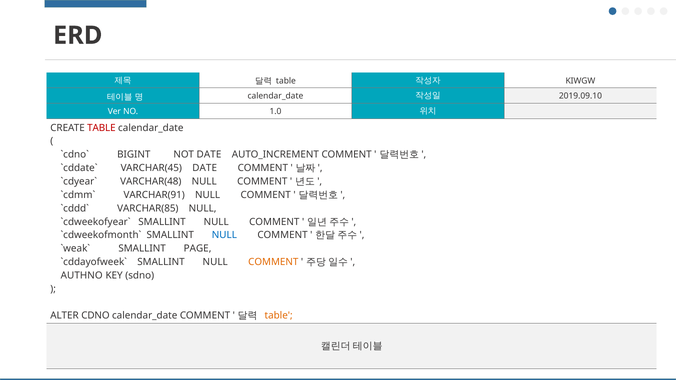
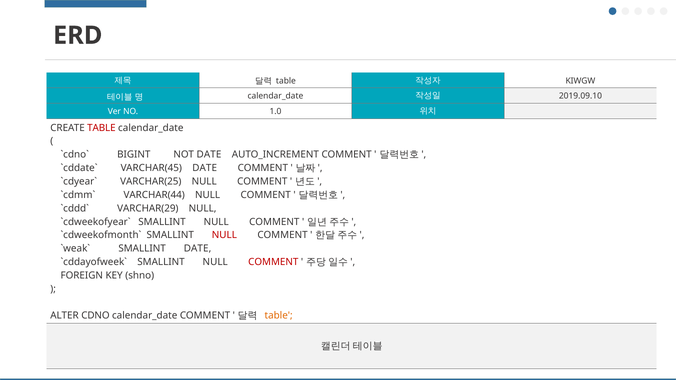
VARCHAR(48: VARCHAR(48 -> VARCHAR(25
VARCHAR(91: VARCHAR(91 -> VARCHAR(44
VARCHAR(85: VARCHAR(85 -> VARCHAR(29
NULL at (224, 235) colour: blue -> red
SMALLINT PAGE: PAGE -> DATE
COMMENT at (273, 262) colour: orange -> red
AUTHNO: AUTHNO -> FOREIGN
sdno: sdno -> shno
